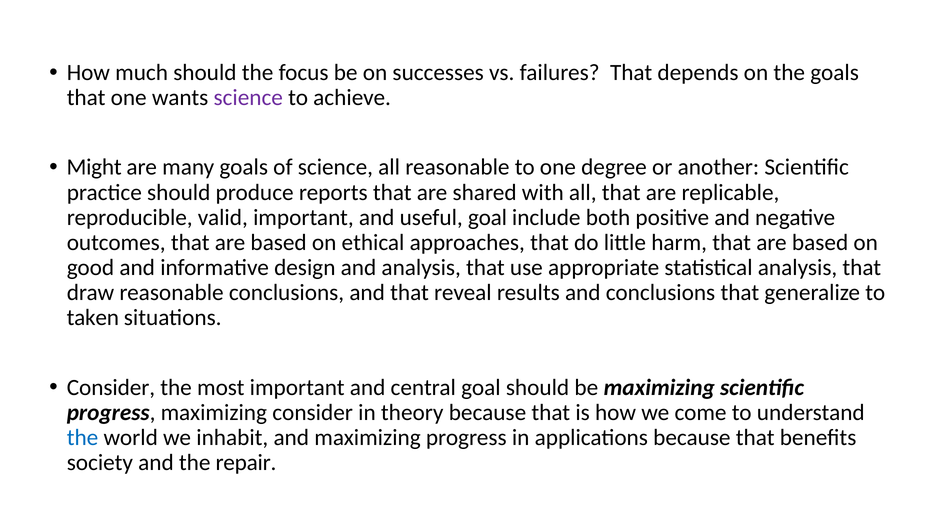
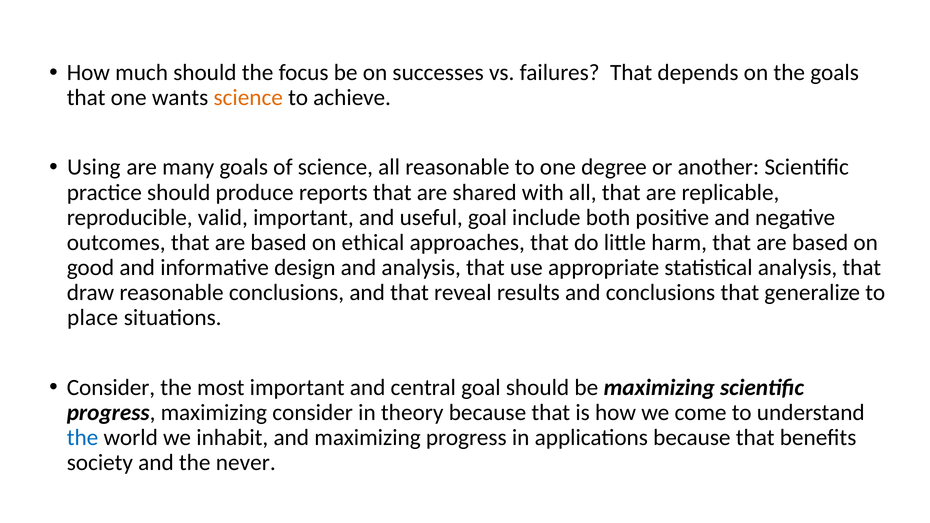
science at (248, 98) colour: purple -> orange
Might: Might -> Using
taken: taken -> place
repair: repair -> never
